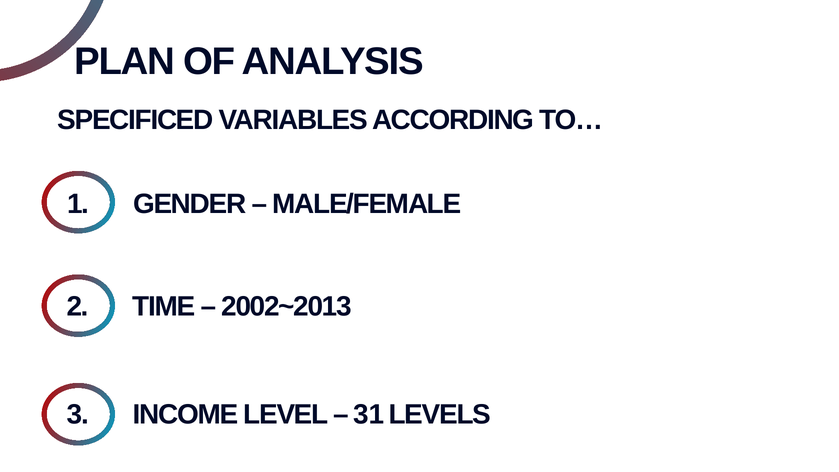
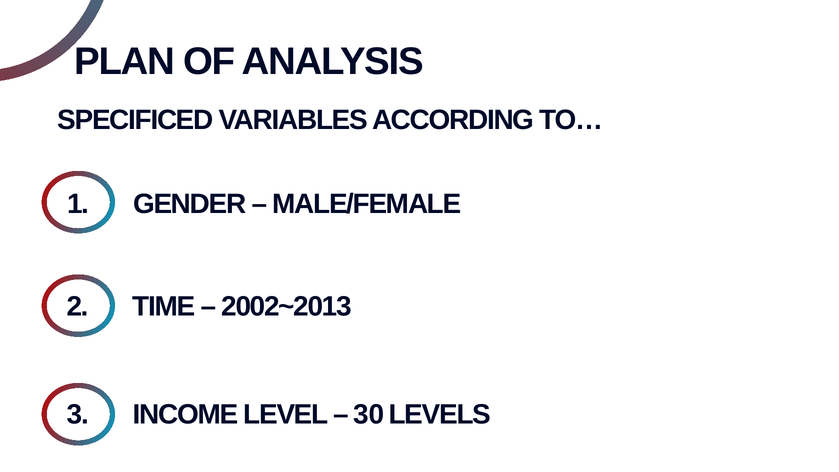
31: 31 -> 30
